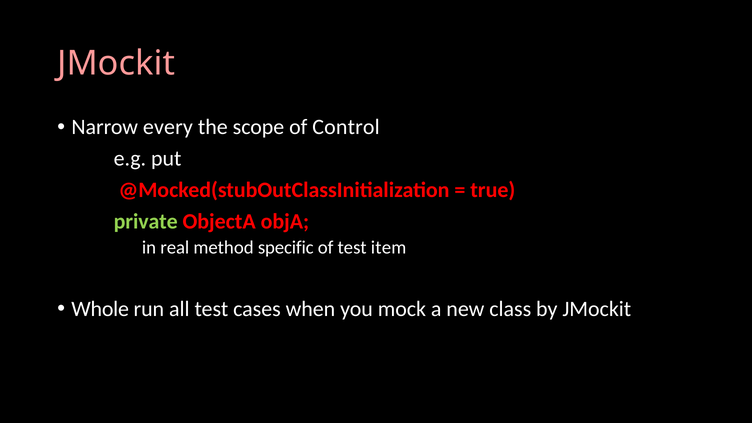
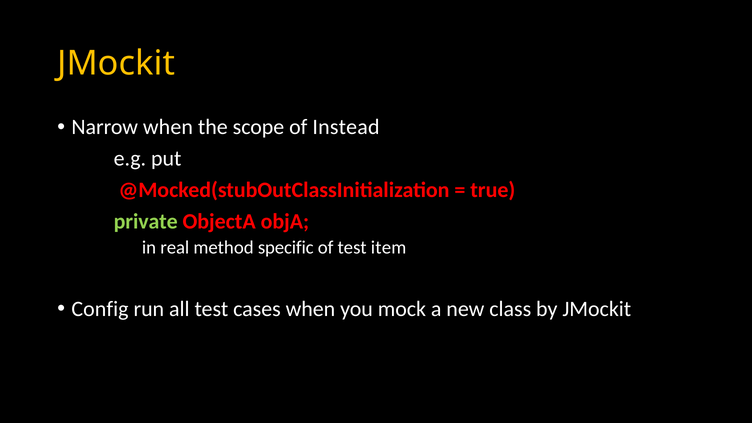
JMockit at (116, 63) colour: pink -> yellow
Narrow every: every -> when
Control: Control -> Instead
Whole: Whole -> Config
